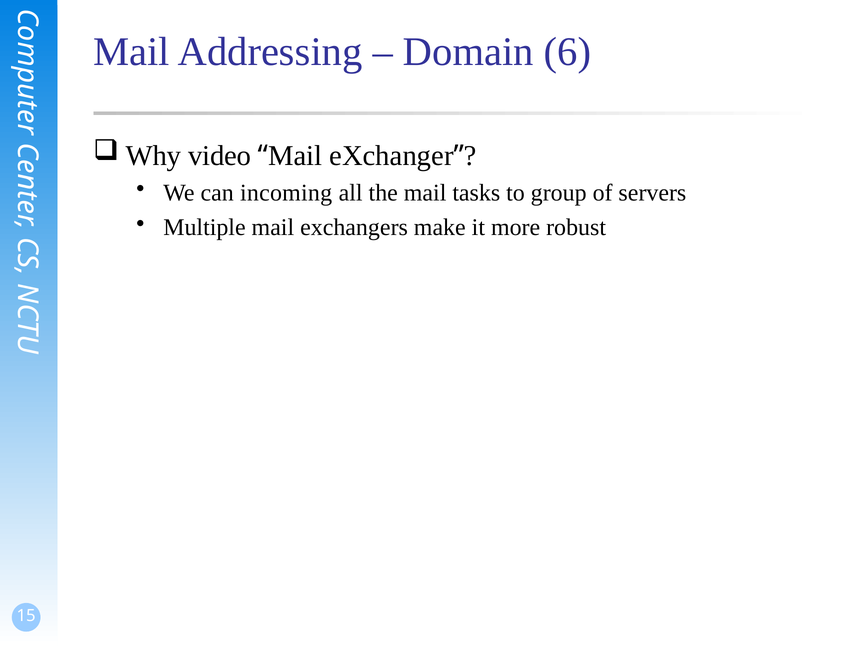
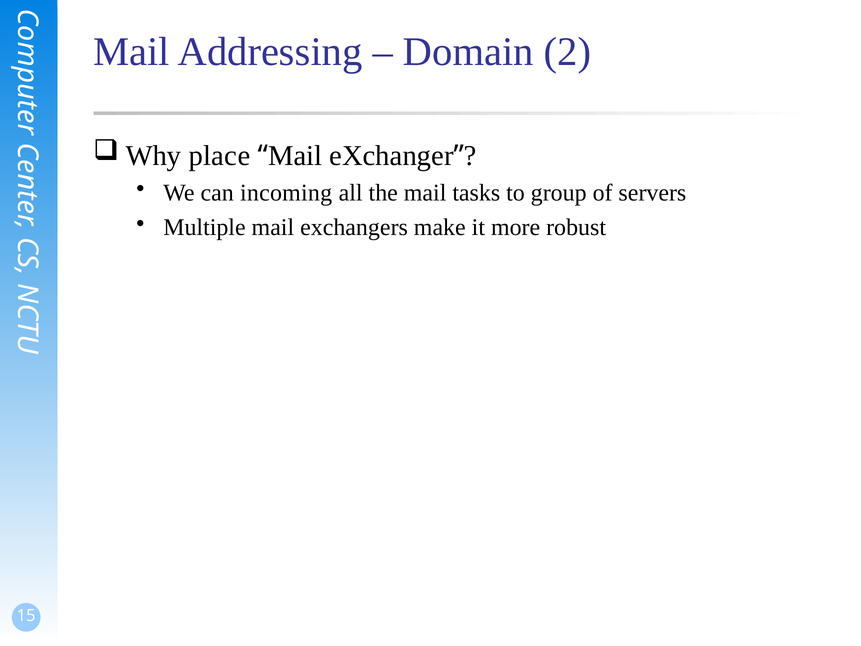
6: 6 -> 2
video: video -> place
